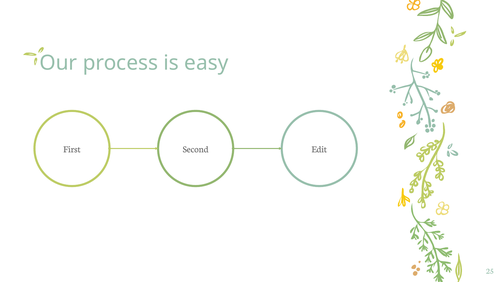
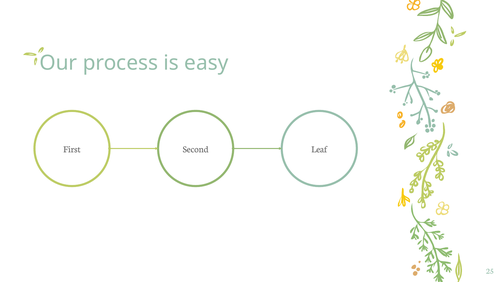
Edit: Edit -> Leaf
